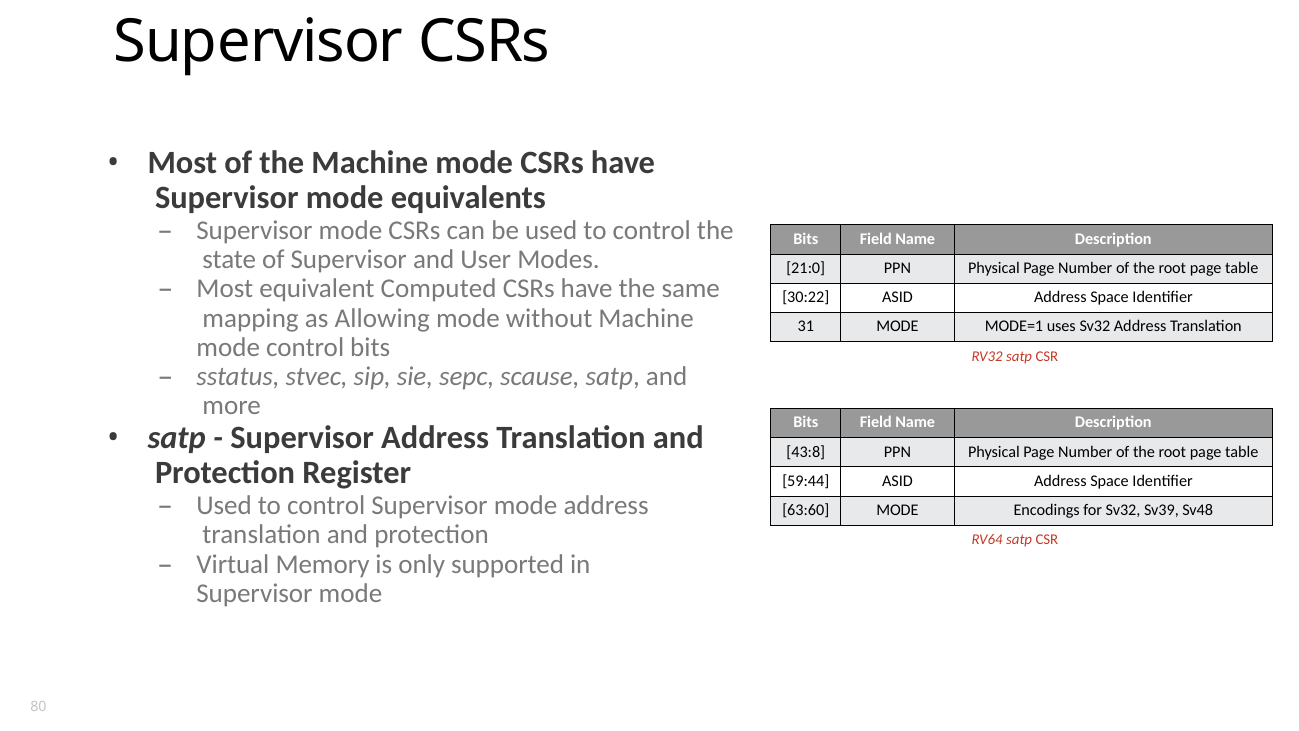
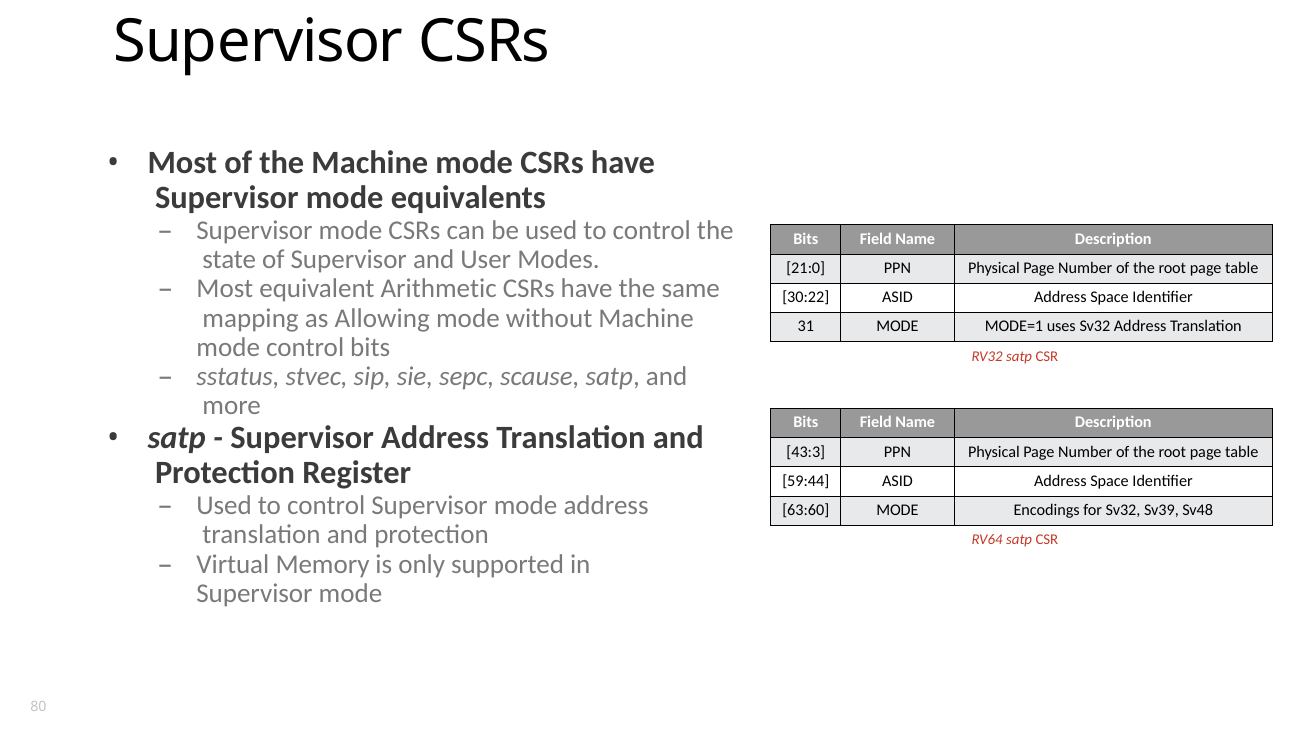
Computed: Computed -> Arithmetic
43:8: 43:8 -> 43:3
